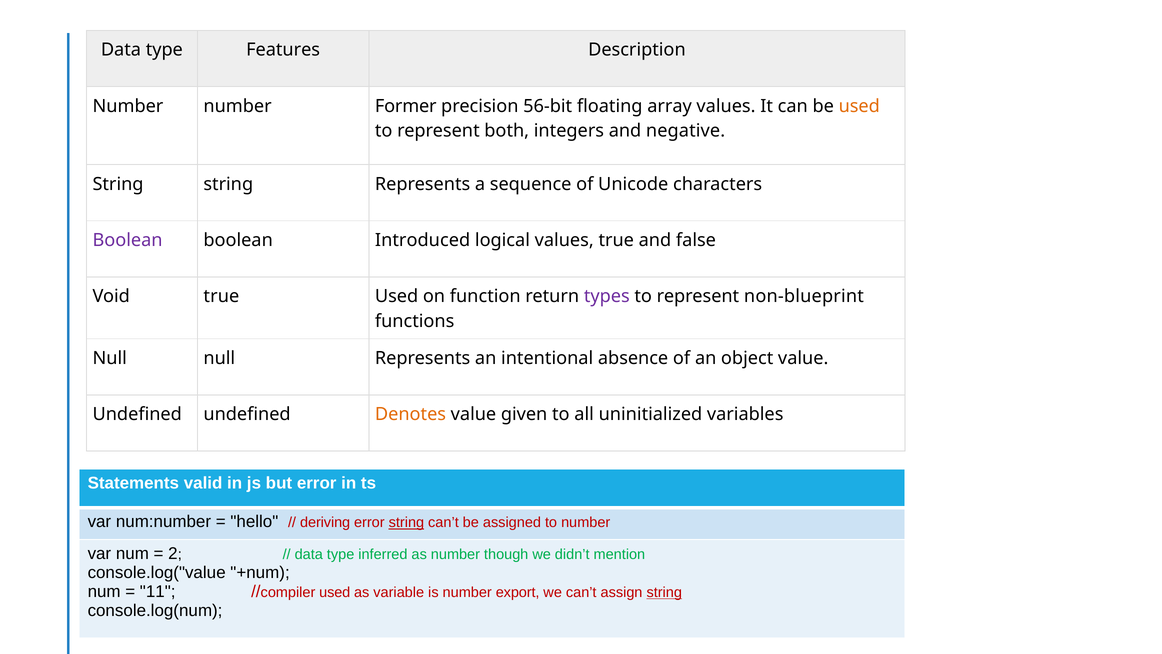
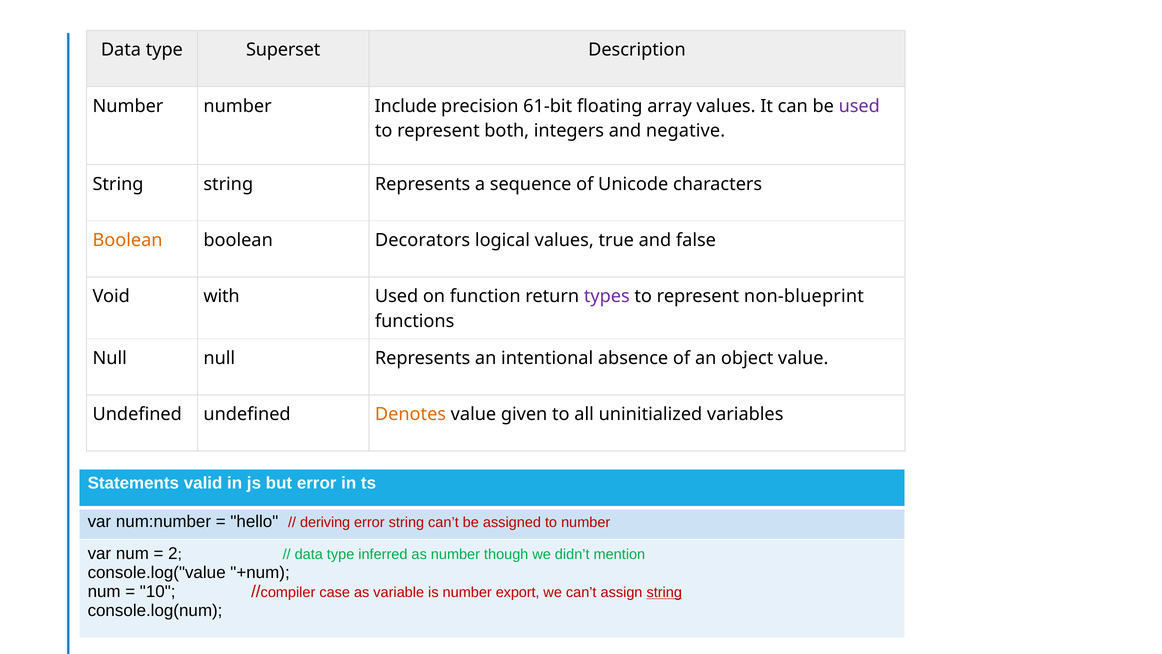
Features: Features -> Superset
Former: Former -> Include
56-bit: 56-bit -> 61-bit
used at (859, 106) colour: orange -> purple
Boolean at (128, 240) colour: purple -> orange
Introduced: Introduced -> Decorators
Void true: true -> with
string at (406, 522) underline: present -> none
11: 11 -> 10
//compiler used: used -> case
